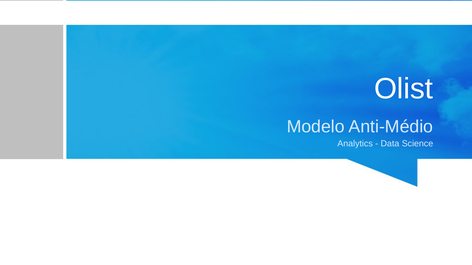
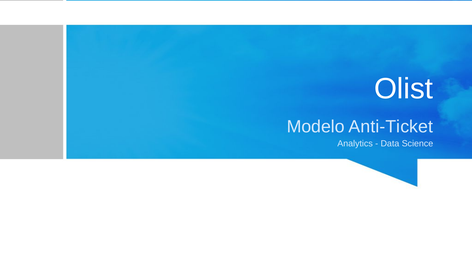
Anti-Médio: Anti-Médio -> Anti-Ticket
